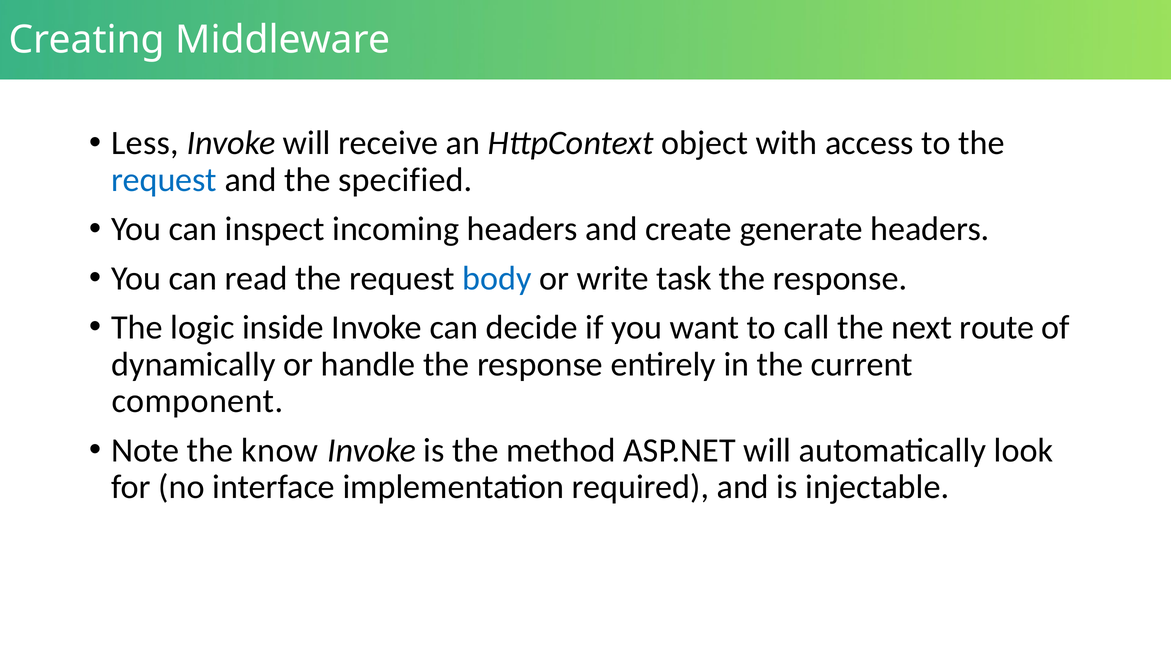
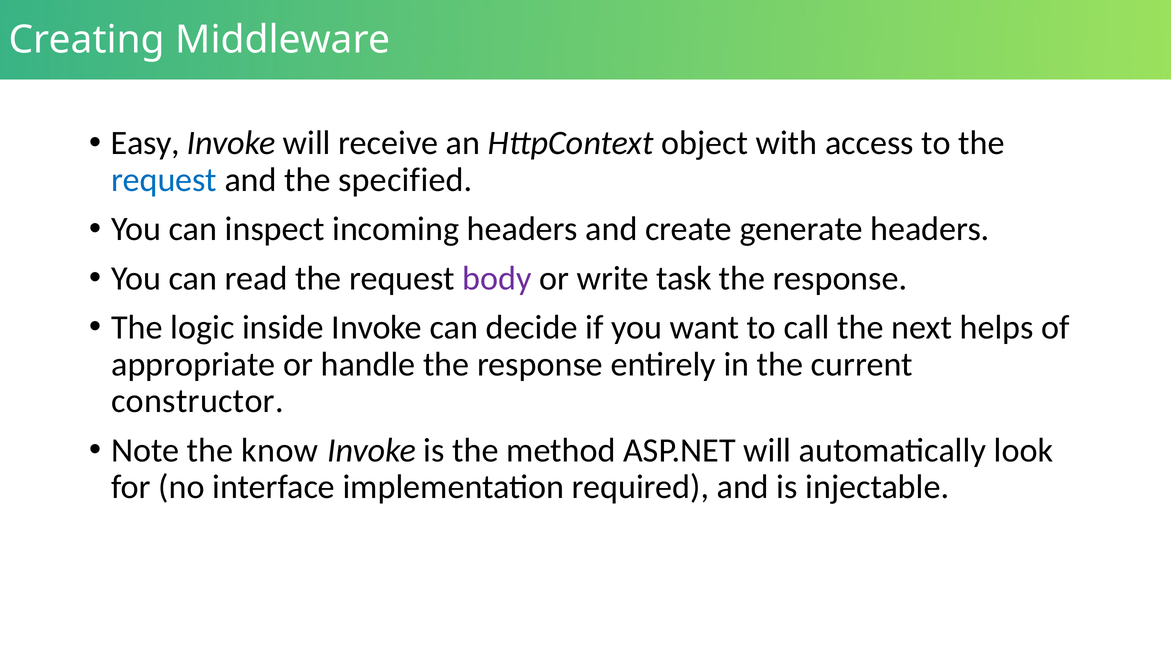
Less: Less -> Easy
body colour: blue -> purple
route: route -> helps
dynamically: dynamically -> appropriate
component: component -> constructor
